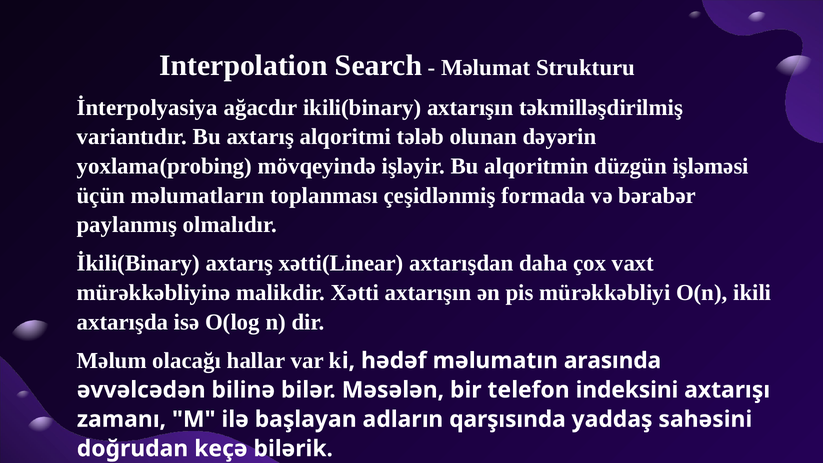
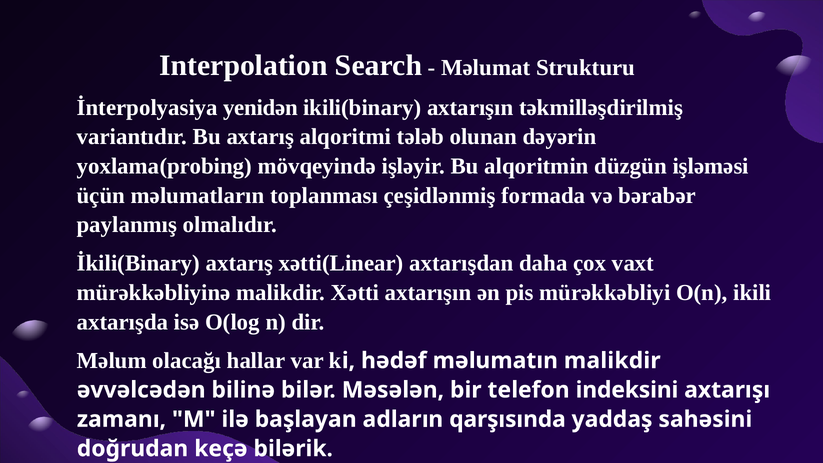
ağacdır: ağacdır -> yenidən
məlumatın arasında: arasında -> malikdir
